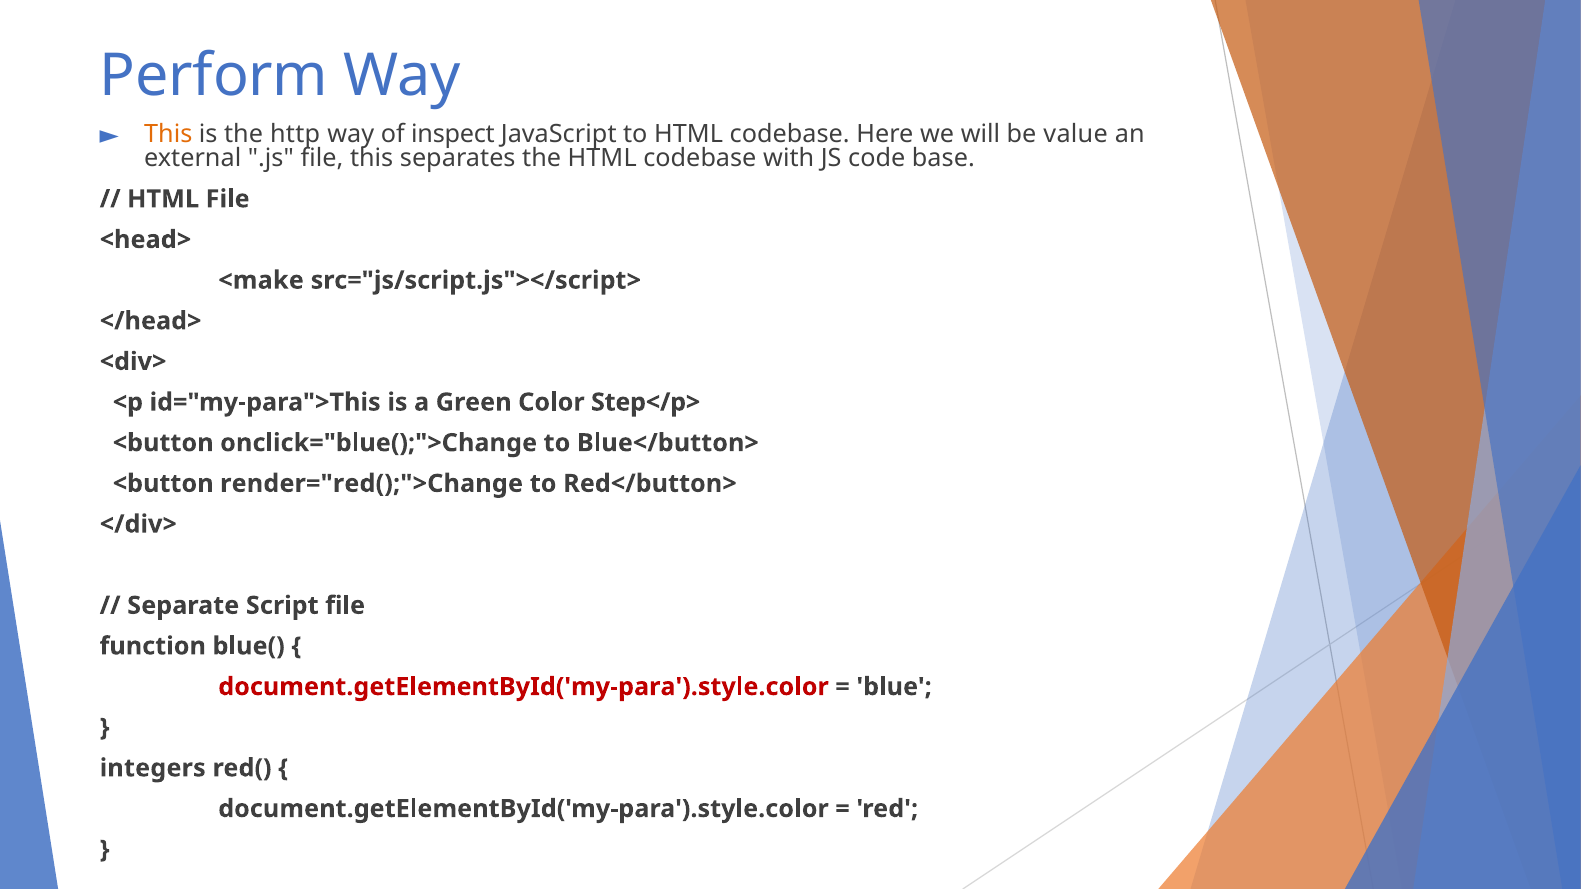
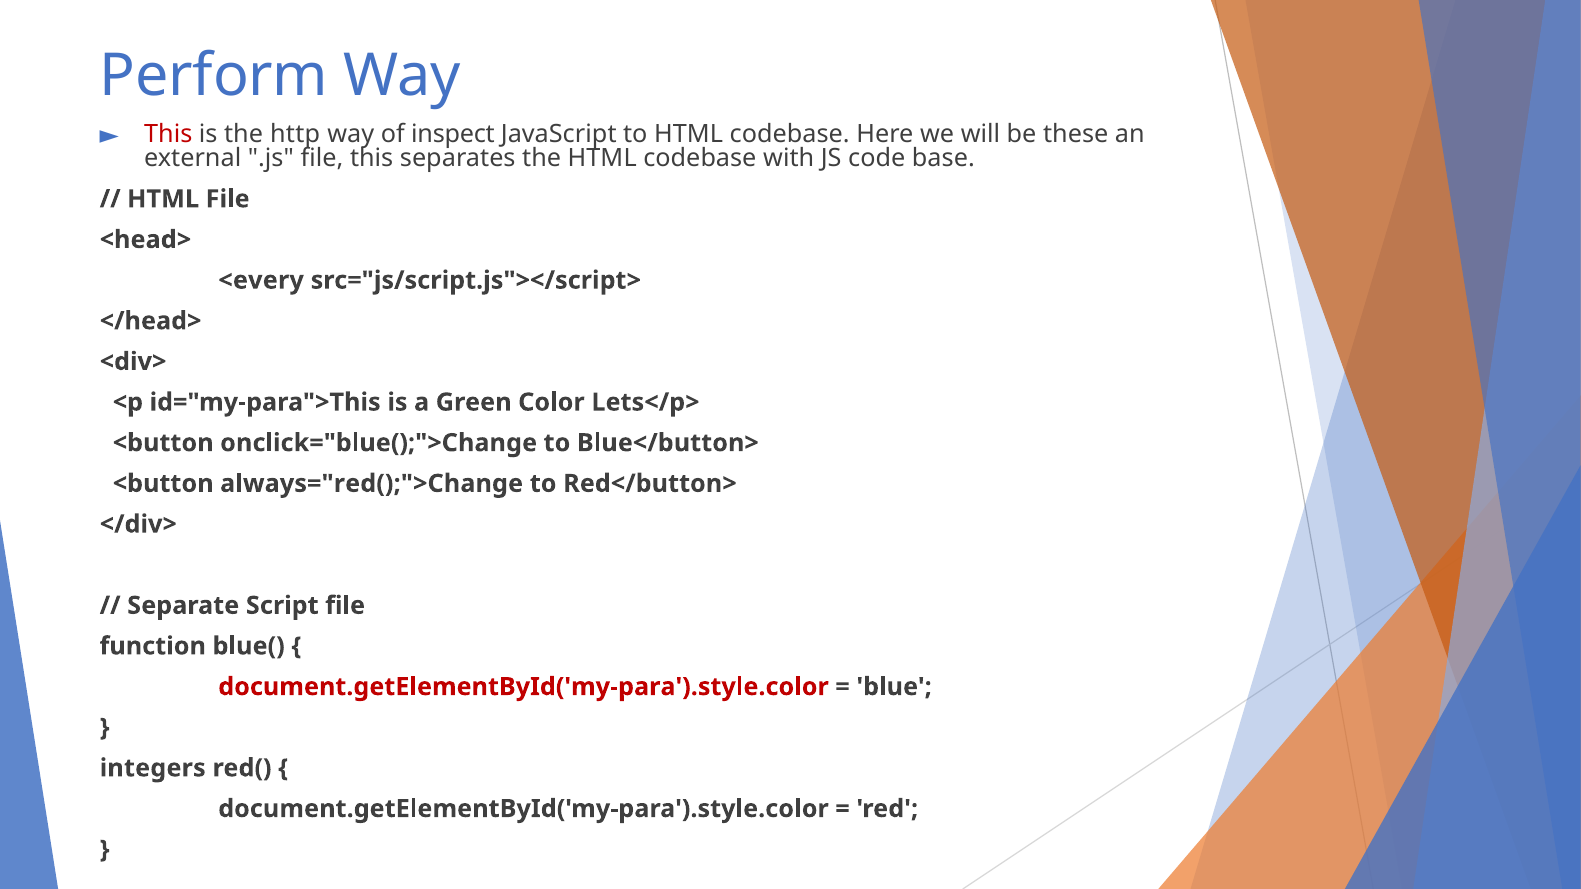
This at (168, 134) colour: orange -> red
value: value -> these
<make: <make -> <every
Step</p>: Step</p> -> Lets</p>
render="red();">Change: render="red();">Change -> always="red();">Change
